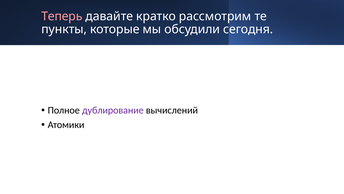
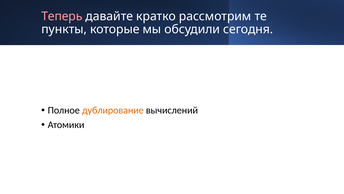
дублирование colour: purple -> orange
